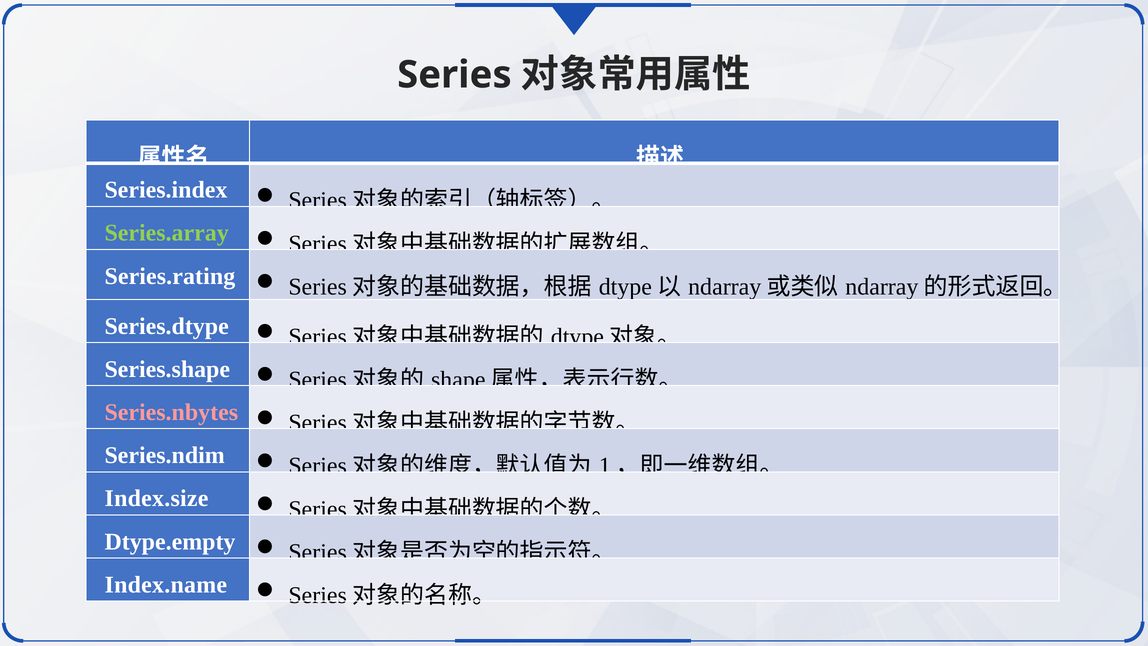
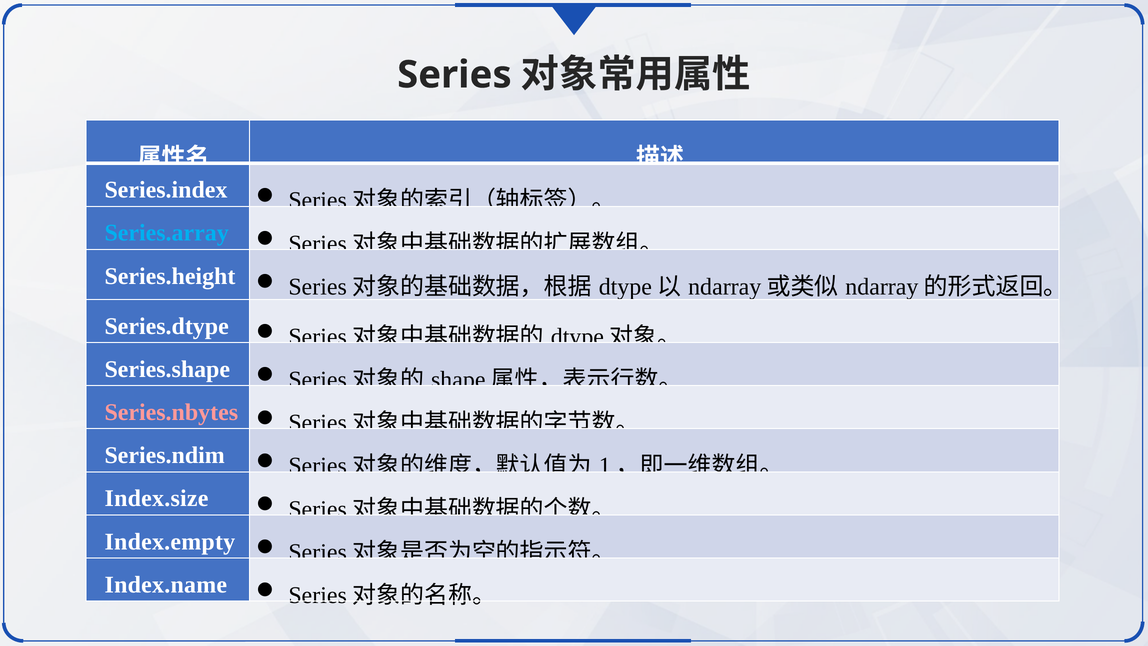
Series.array colour: light green -> light blue
Series.rating: Series.rating -> Series.height
Dtype.empty: Dtype.empty -> Index.empty
